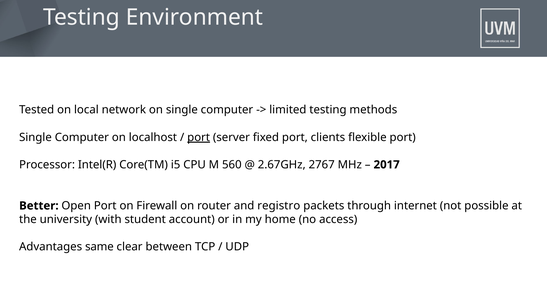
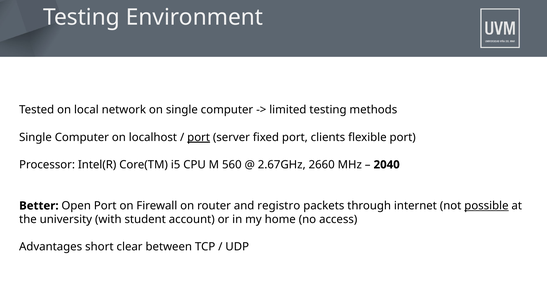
2767: 2767 -> 2660
2017: 2017 -> 2040
possible underline: none -> present
same: same -> short
